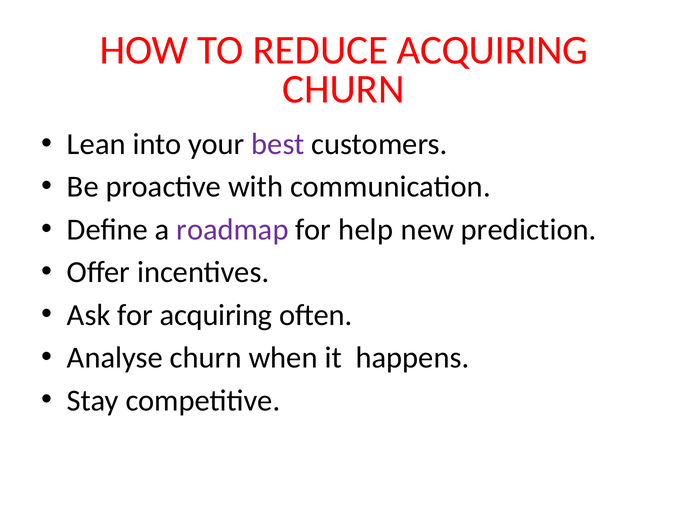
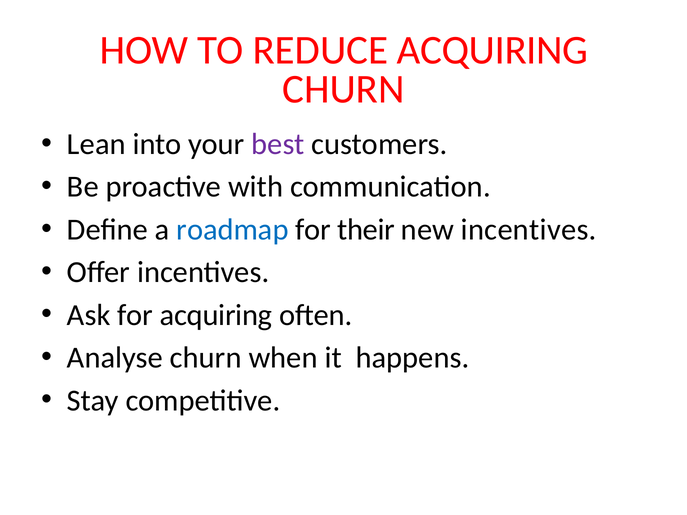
roadmap colour: purple -> blue
help: help -> their
new prediction: prediction -> incentives
